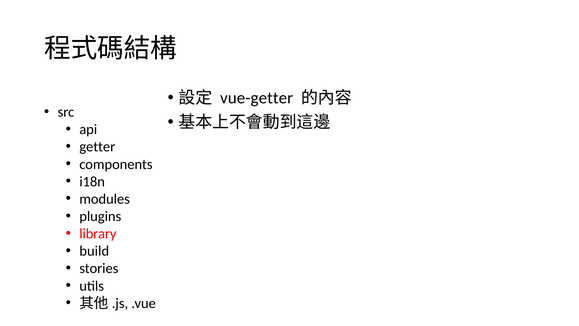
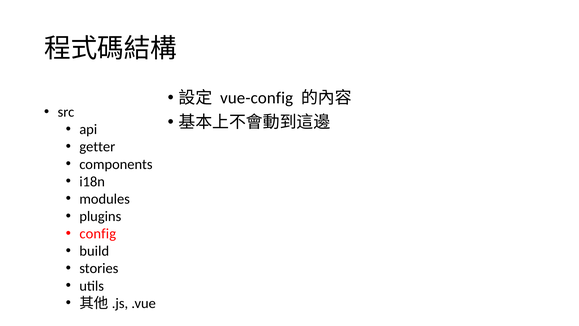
vue-getter: vue-getter -> vue-config
library: library -> config
